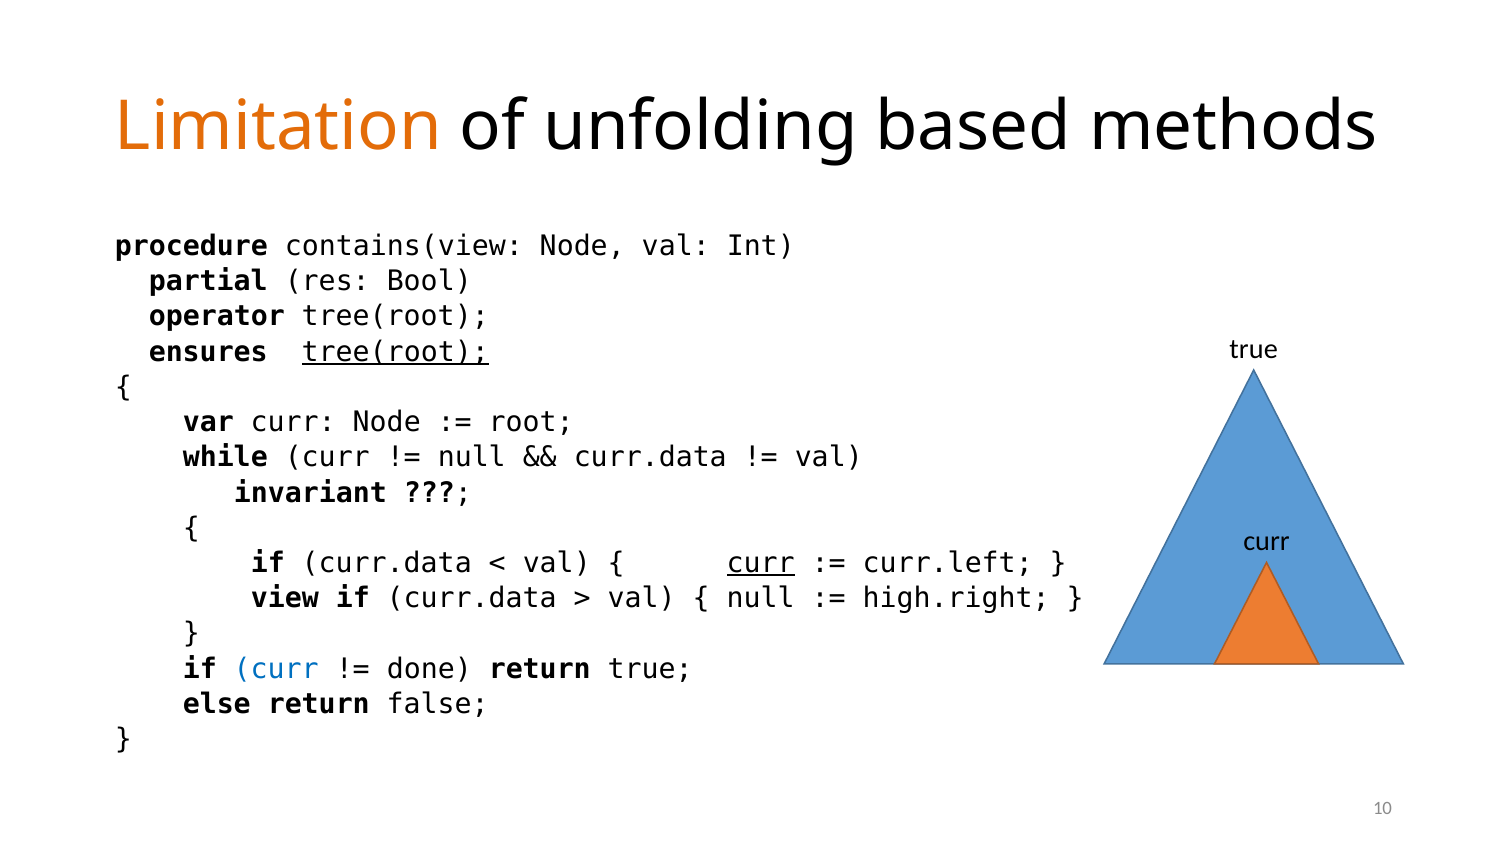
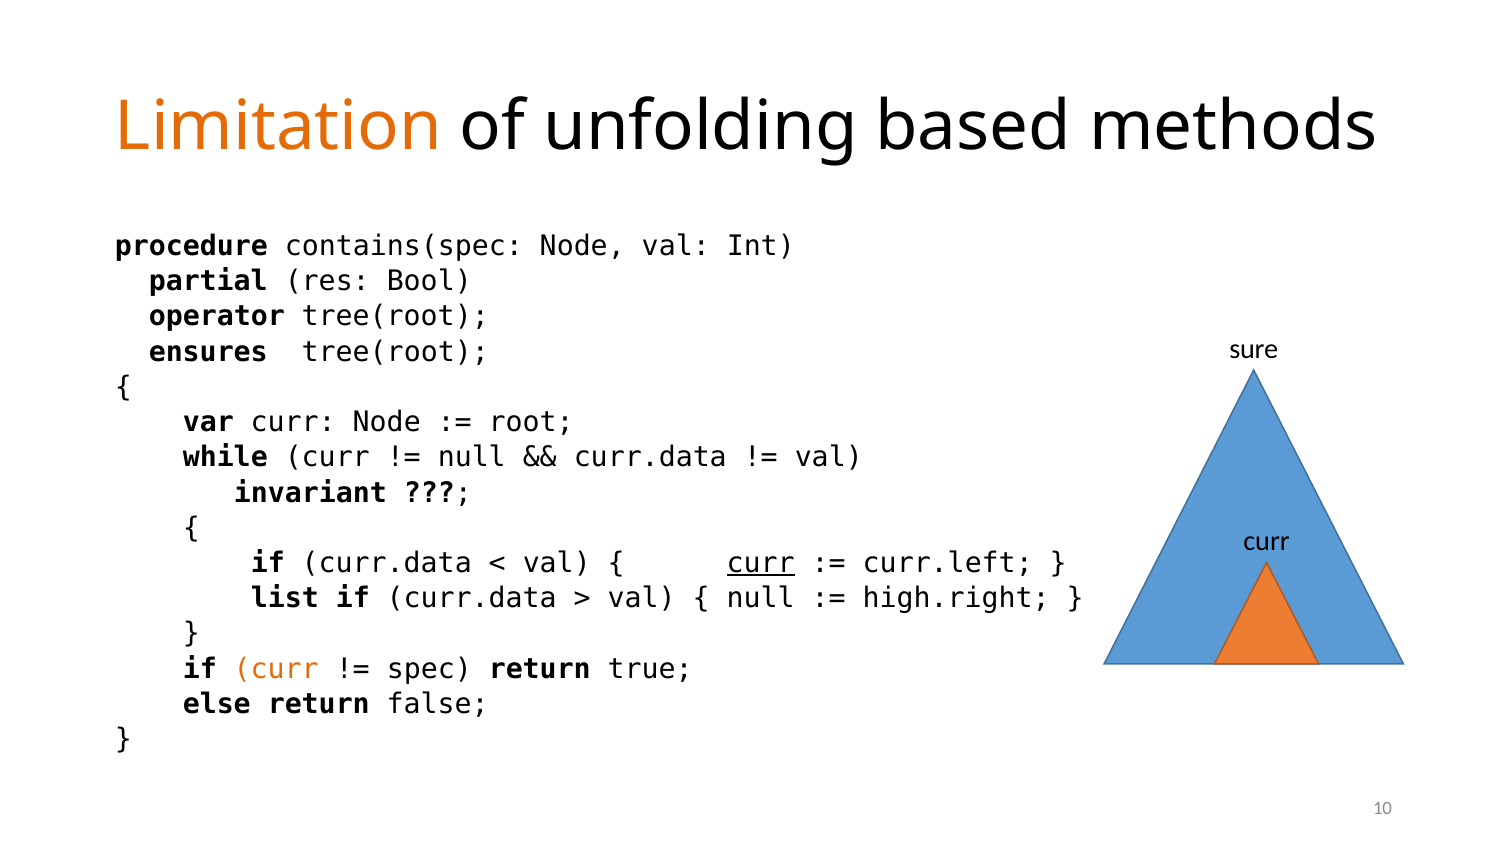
contains(view: contains(view -> contains(spec
true at (1254, 349): true -> sure
tree(root at (395, 352) underline: present -> none
view: view -> list
curr at (276, 669) colour: blue -> orange
done: done -> spec
